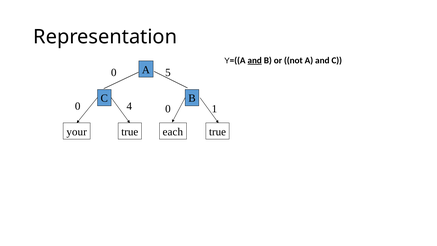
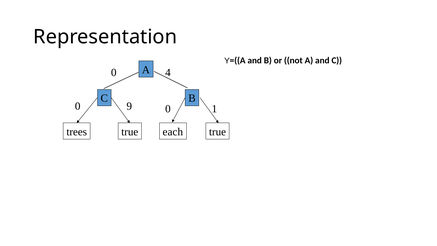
and at (255, 60) underline: present -> none
5: 5 -> 4
4: 4 -> 9
your: your -> trees
